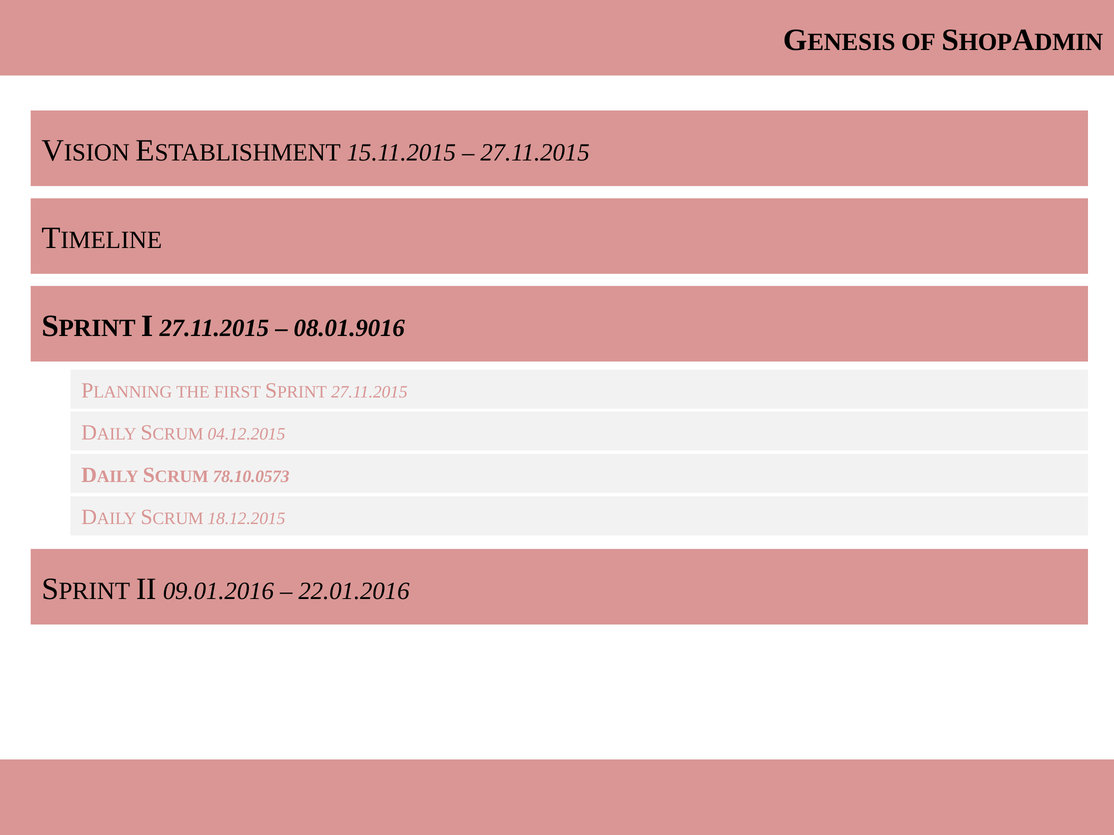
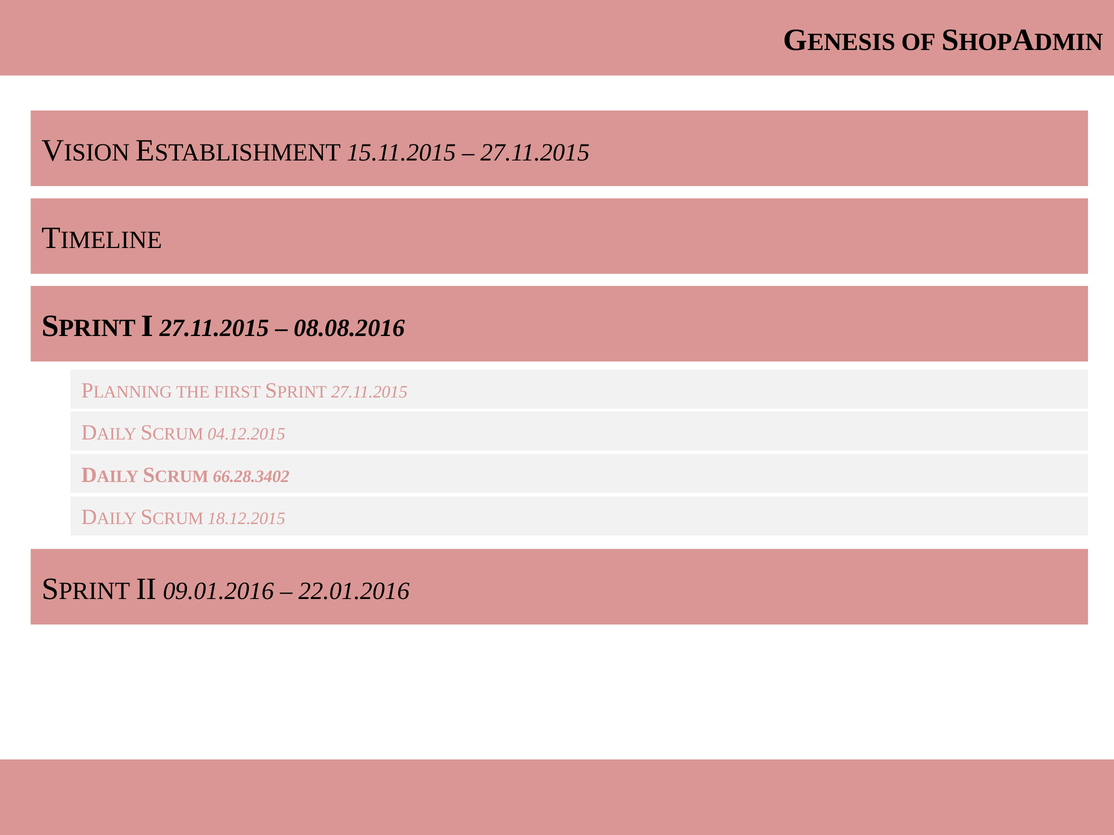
08.01.9016: 08.01.9016 -> 08.08.2016
78.10.0573: 78.10.0573 -> 66.28.3402
